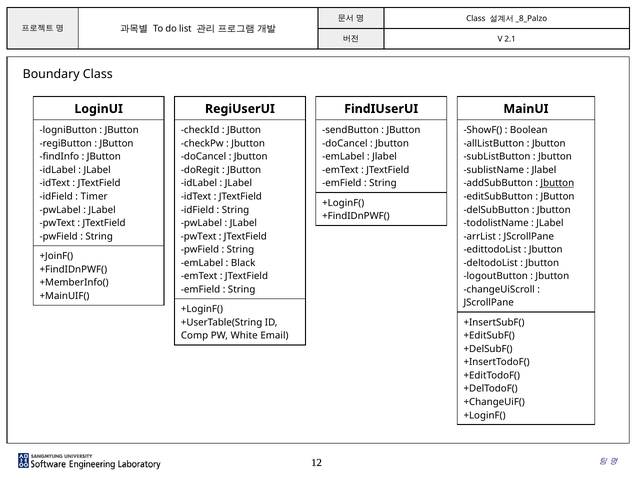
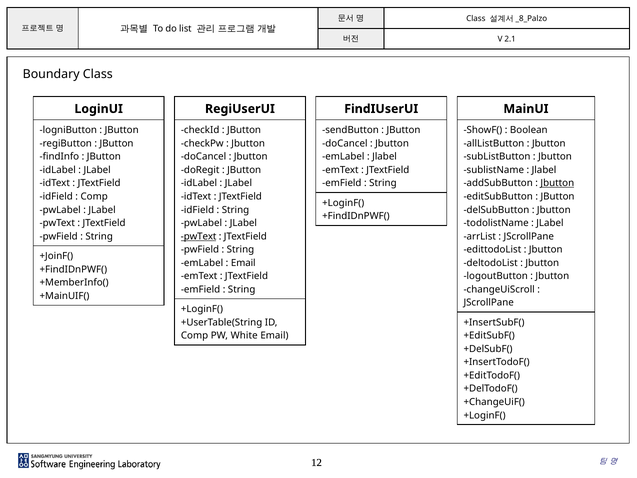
Timer at (94, 196): Timer -> Comp
pwText at (199, 236) underline: none -> present
Black at (243, 263): Black -> Email
